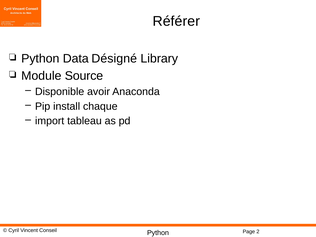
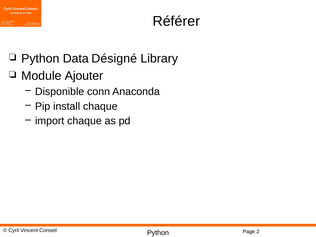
Source: Source -> Ajouter
avoir: avoir -> conn
import tableau: tableau -> chaque
